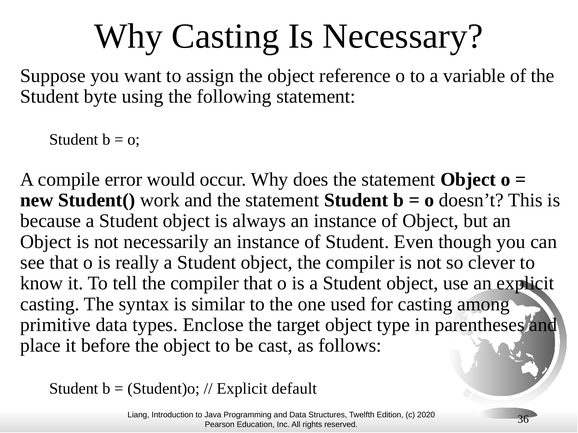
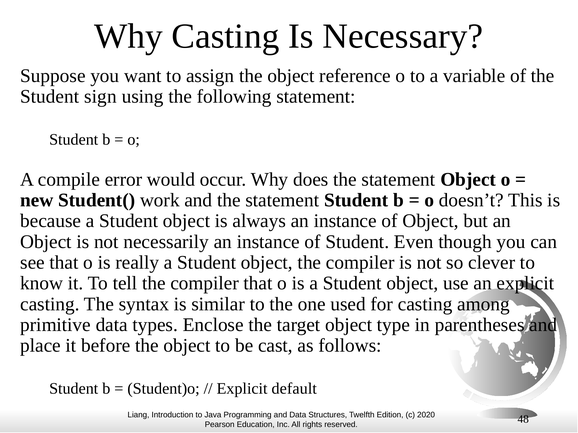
byte: byte -> sign
36: 36 -> 48
